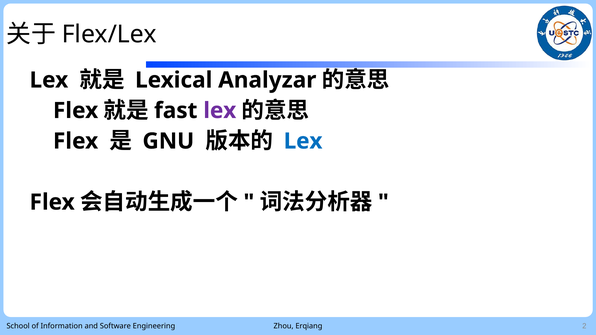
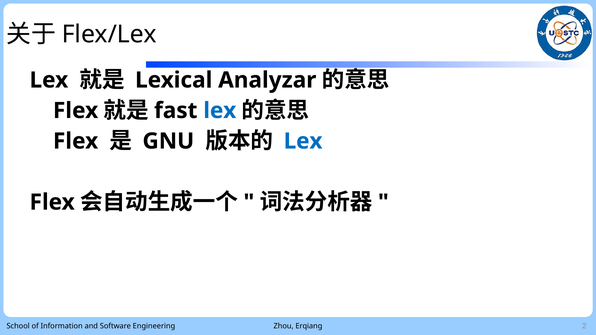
lex at (220, 111) colour: purple -> blue
